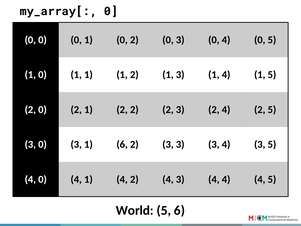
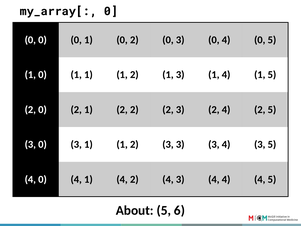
3 1 6: 6 -> 1
World: World -> About
